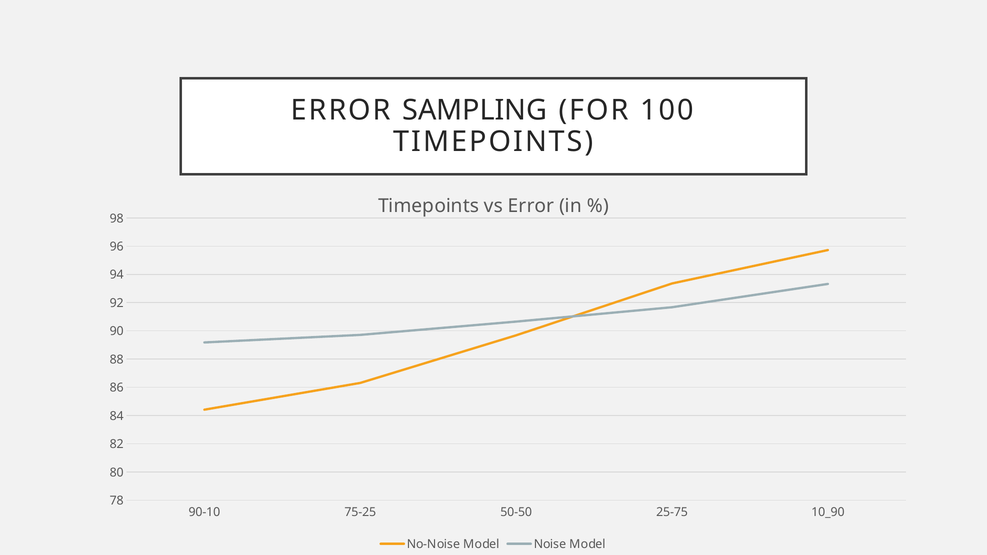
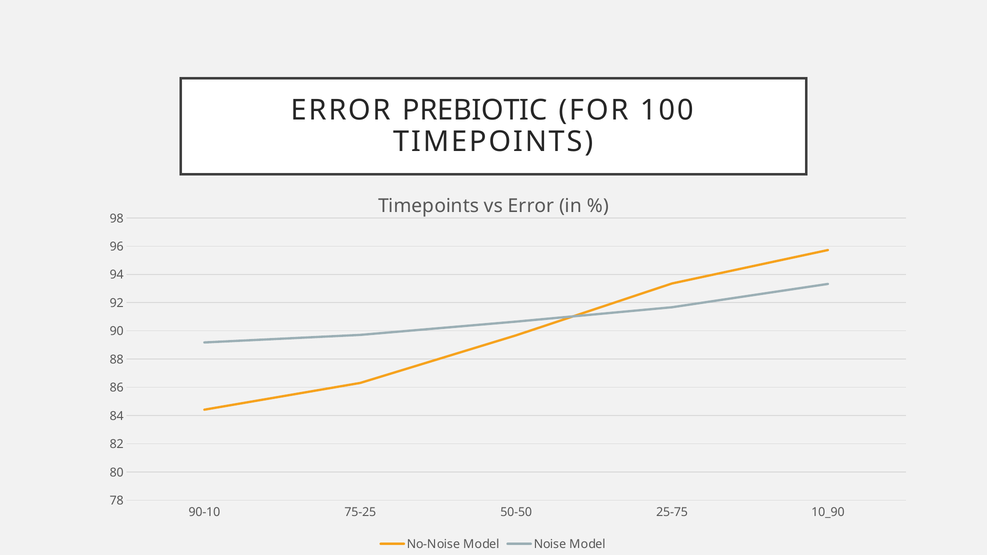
SAMPLING: SAMPLING -> PREBIOTIC
